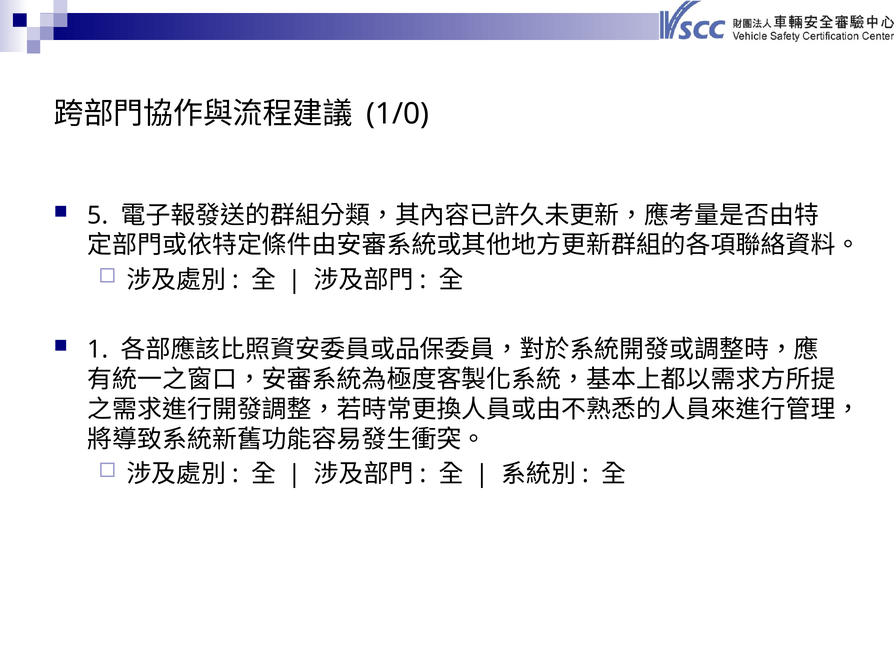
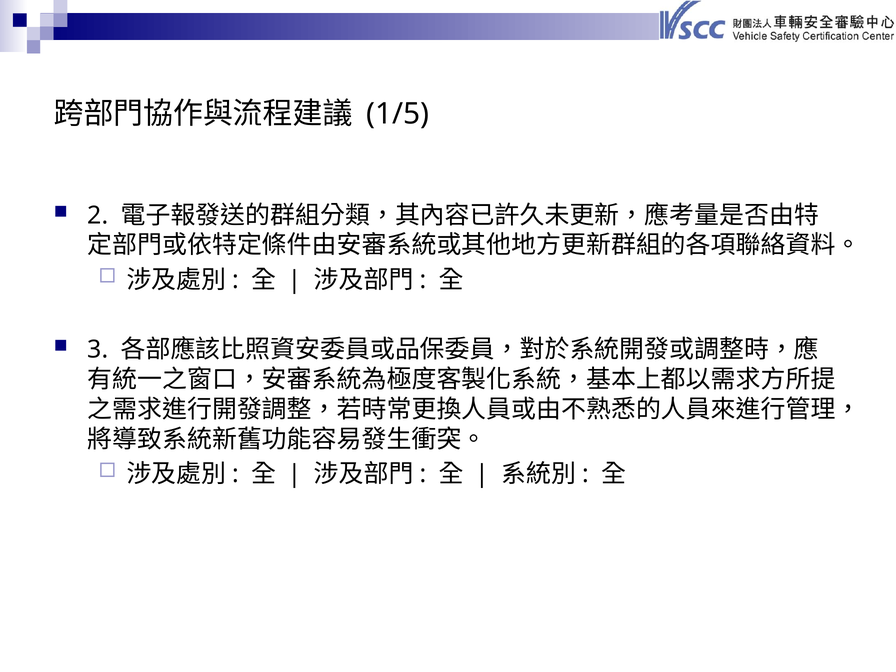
1/0: 1/0 -> 1/5
5: 5 -> 2
1: 1 -> 3
